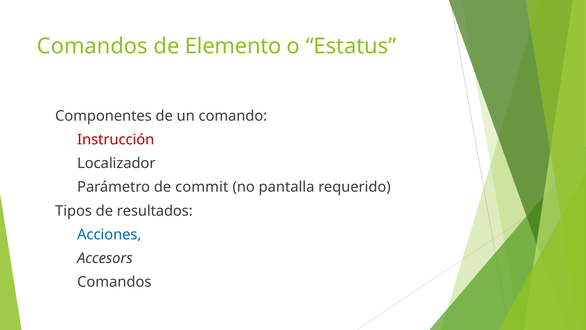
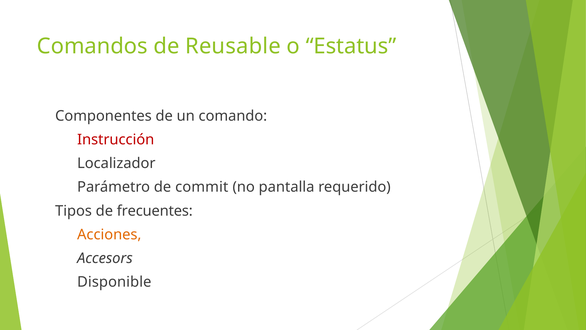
Elemento: Elemento -> Reusable
resultados: resultados -> frecuentes
Acciones colour: blue -> orange
Comandos at (114, 282): Comandos -> Disponible
